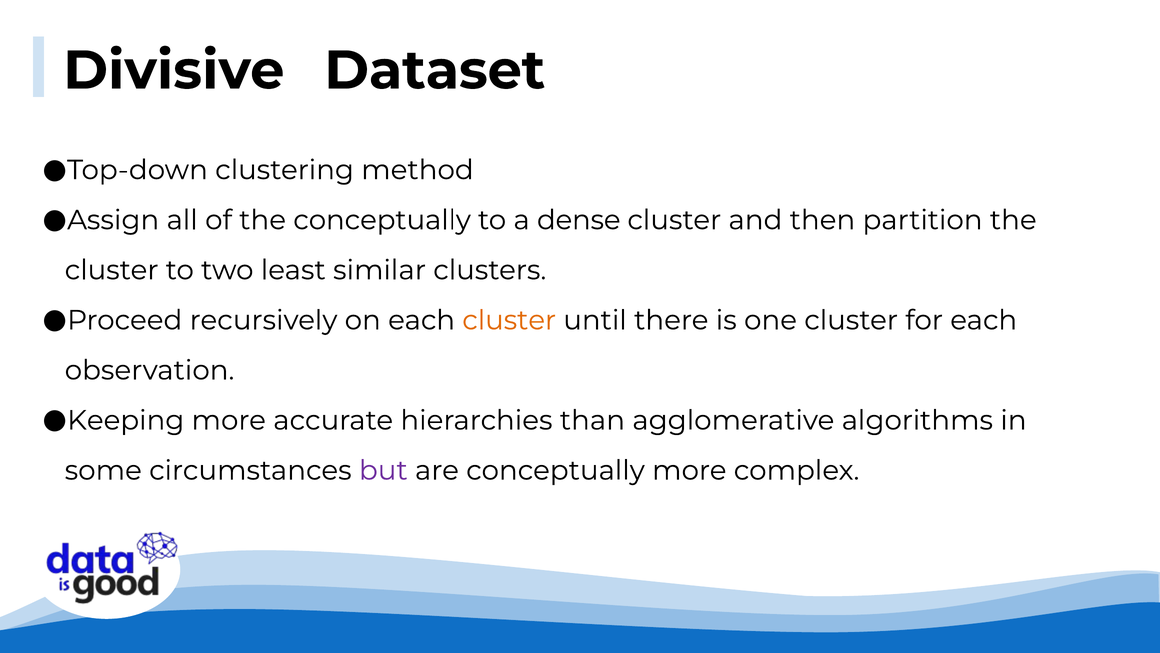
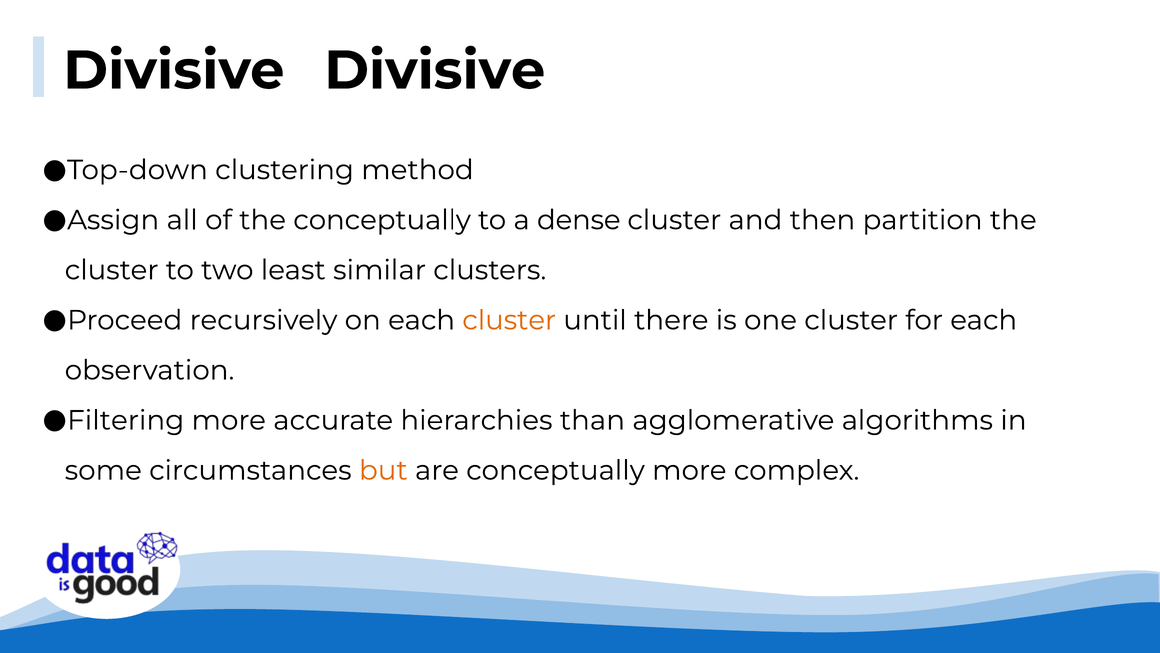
Divisive Dataset: Dataset -> Divisive
Keeping: Keeping -> Filtering
but colour: purple -> orange
